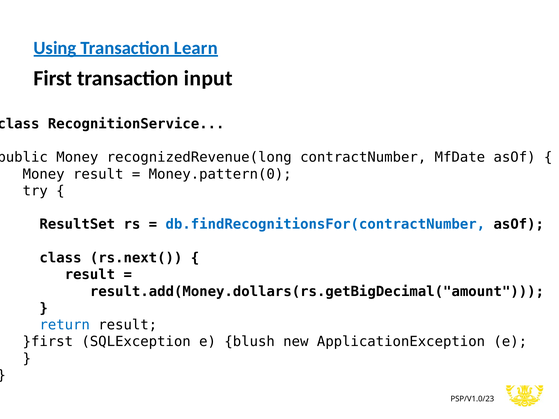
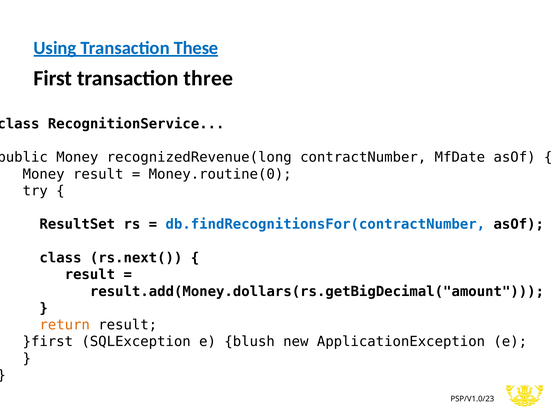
Learn: Learn -> These
input: input -> three
Money.pattern(0: Money.pattern(0 -> Money.routine(0
return colour: blue -> orange
